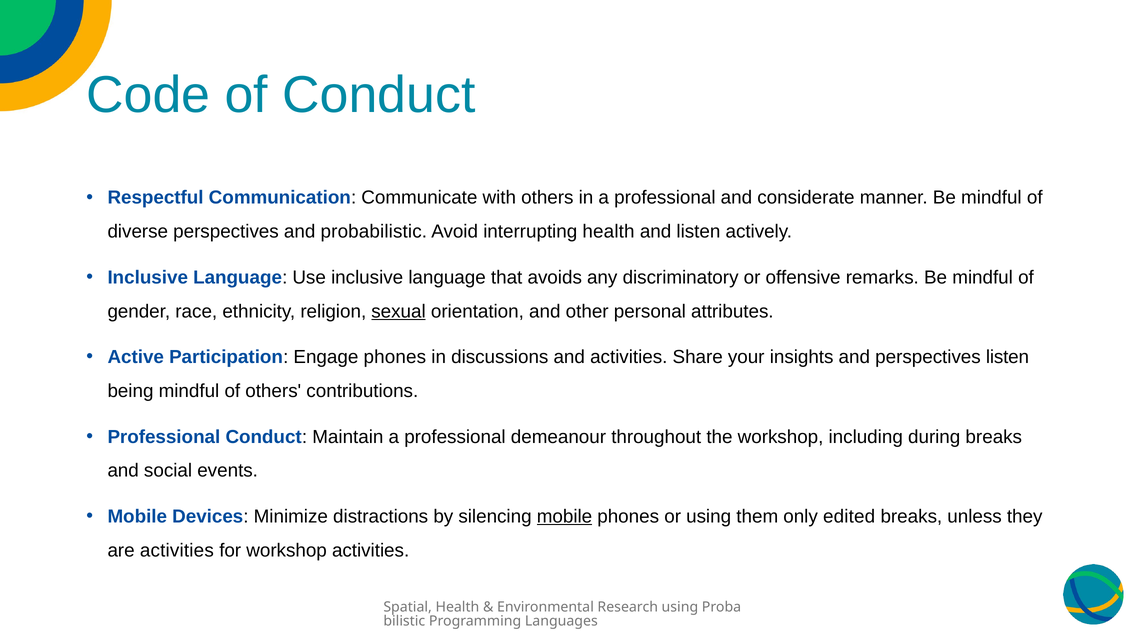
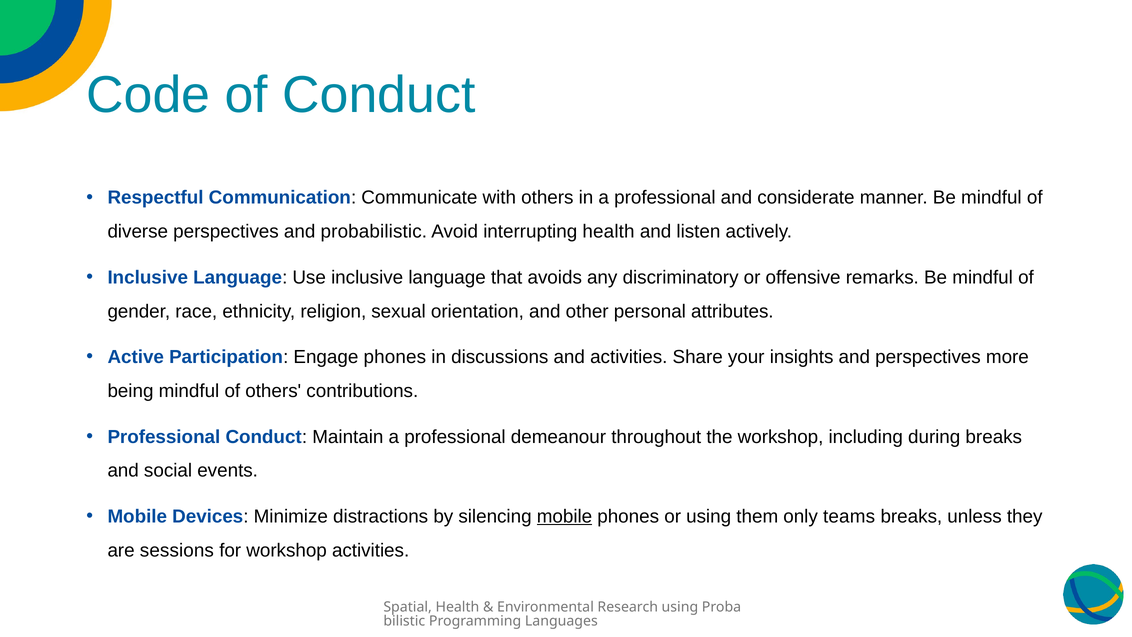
sexual underline: present -> none
perspectives listen: listen -> more
edited: edited -> teams
are activities: activities -> sessions
